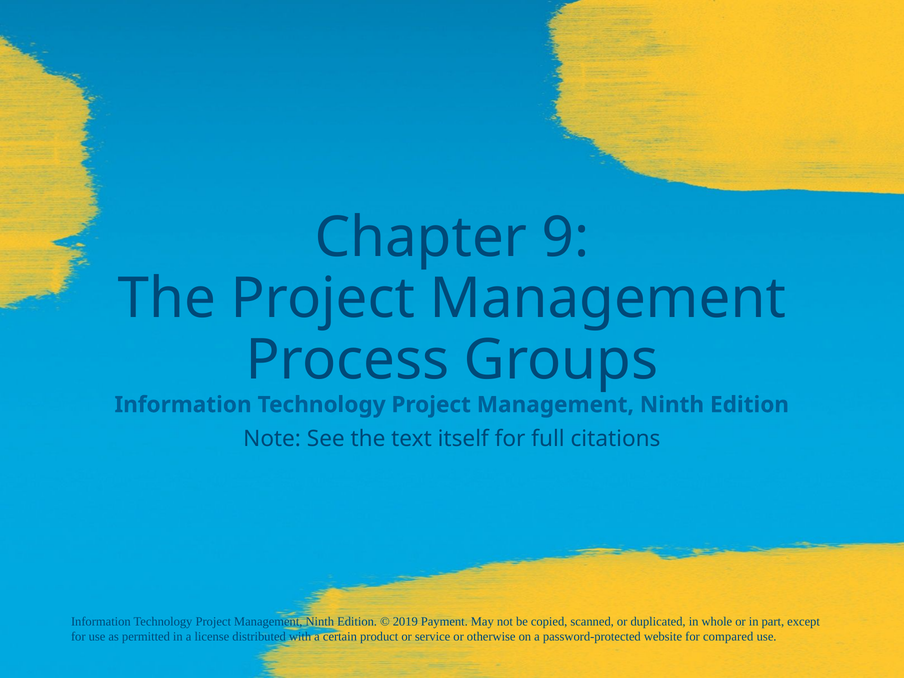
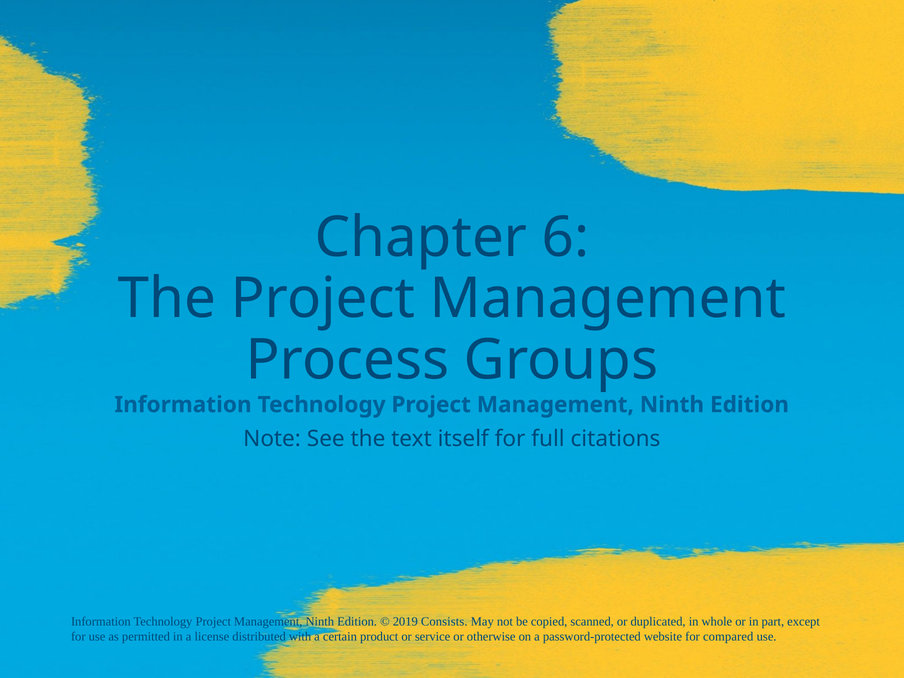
9: 9 -> 6
Payment: Payment -> Consists
